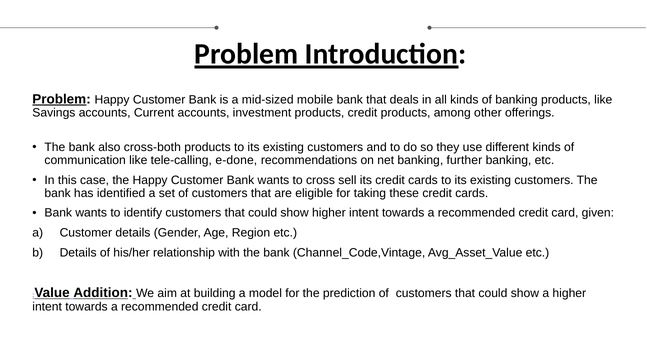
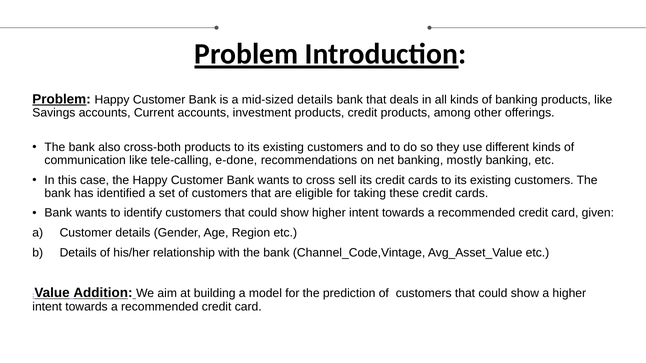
mid-sized mobile: mobile -> details
further: further -> mostly
